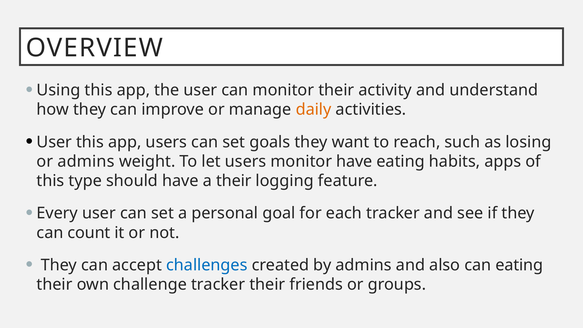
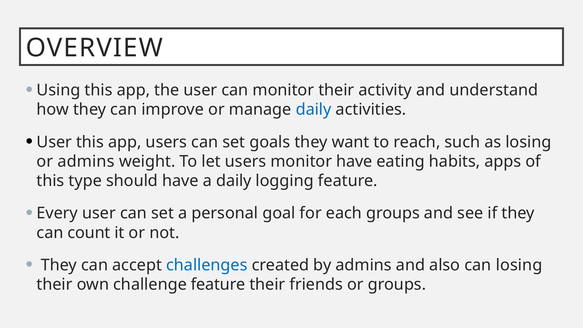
daily at (314, 110) colour: orange -> blue
a their: their -> daily
each tracker: tracker -> groups
can eating: eating -> losing
challenge tracker: tracker -> feature
